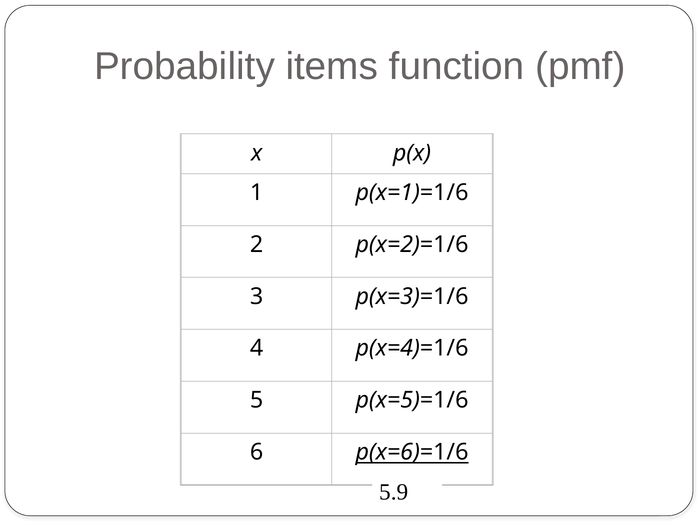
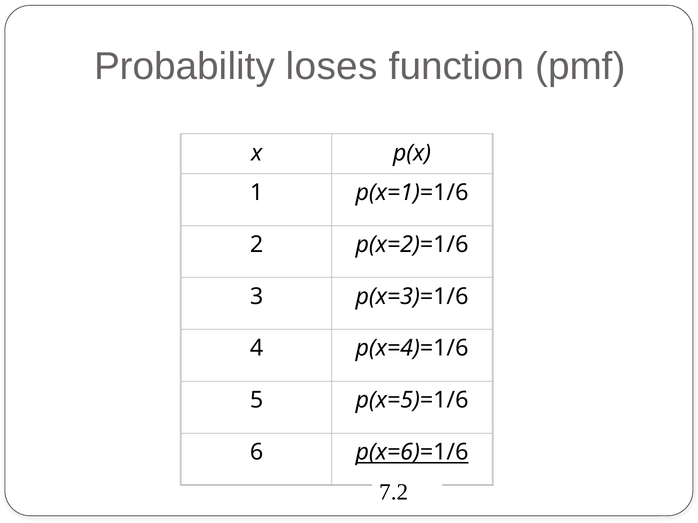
items: items -> loses
5.9: 5.9 -> 7.2
